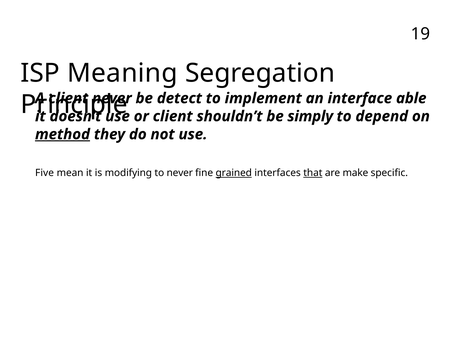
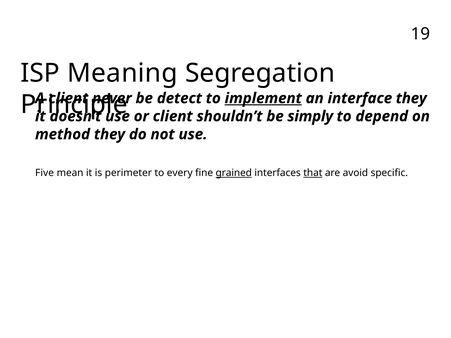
implement underline: none -> present
interface able: able -> they
method underline: present -> none
modifying: modifying -> perimeter
to never: never -> every
make: make -> avoid
